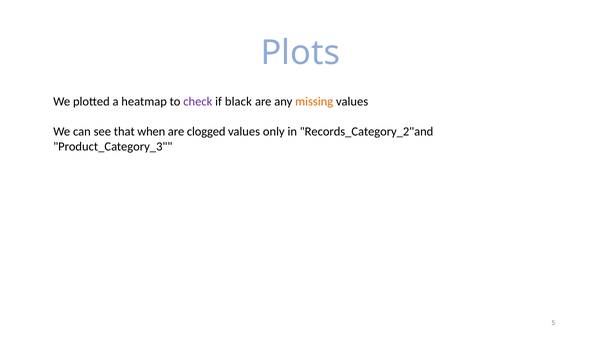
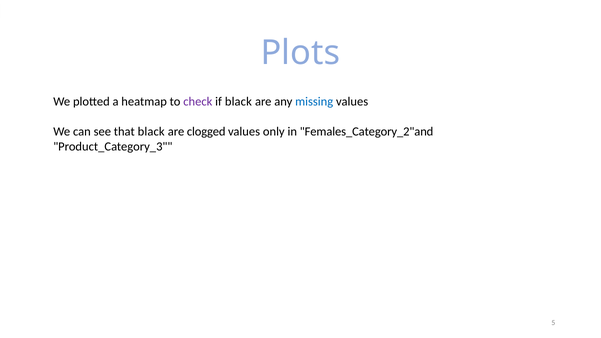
missing colour: orange -> blue
that when: when -> black
Records_Category_2"and: Records_Category_2"and -> Females_Category_2"and
